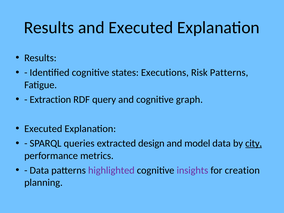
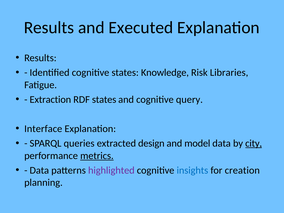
Executions: Executions -> Knowledge
Risk Patterns: Patterns -> Libraries
RDF query: query -> states
graph: graph -> query
Executed at (43, 129): Executed -> Interface
metrics underline: none -> present
insights colour: purple -> blue
